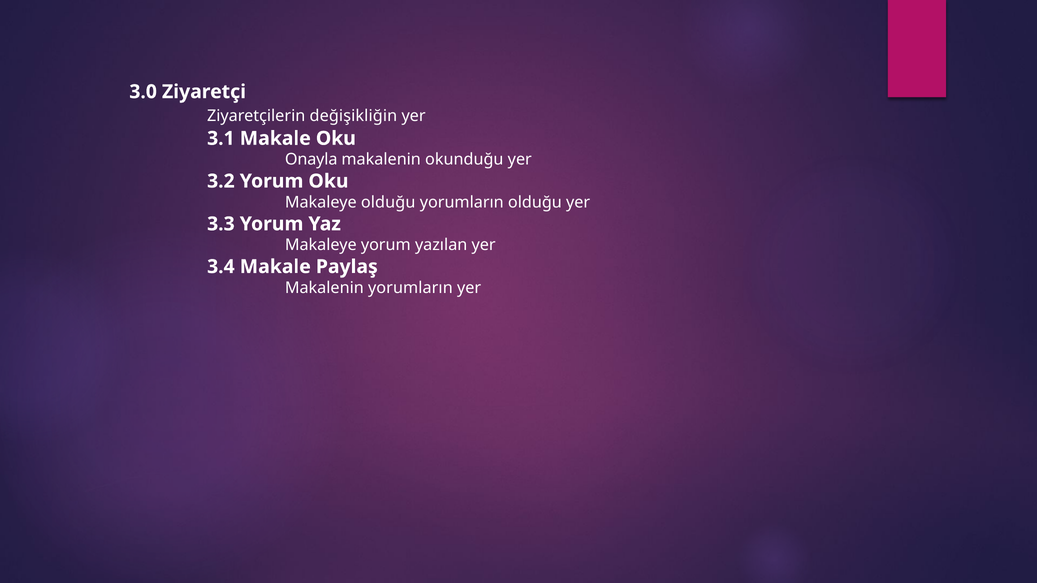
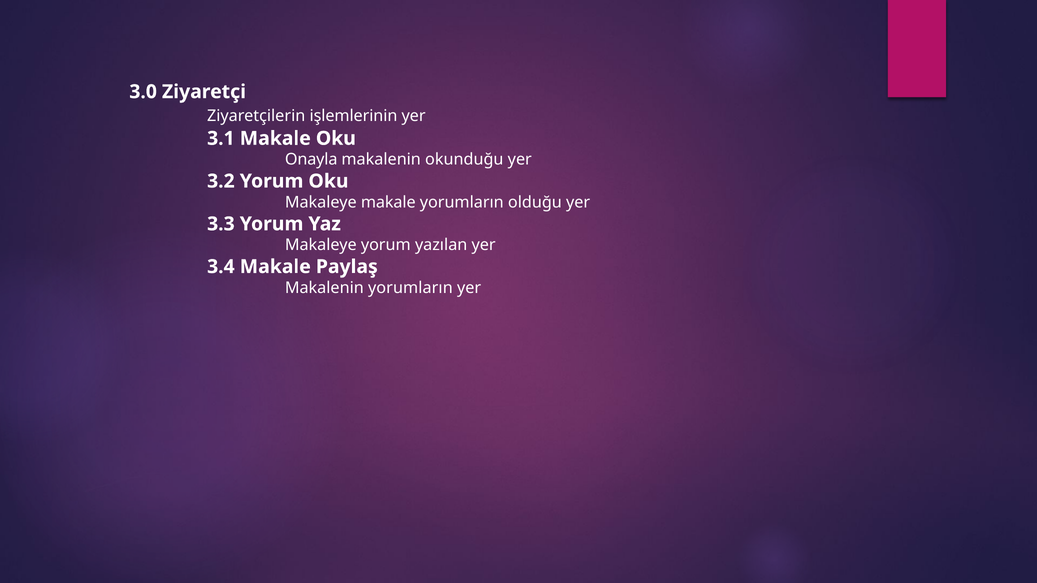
değişikliğin: değişikliğin -> işlemlerinin
Makaleye olduğu: olduğu -> makale
